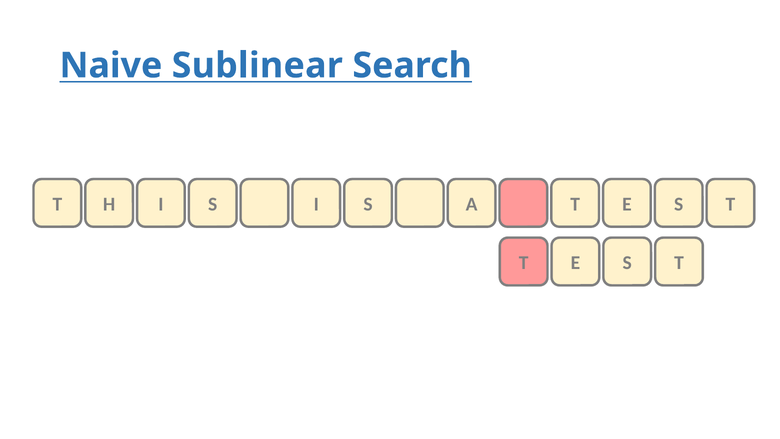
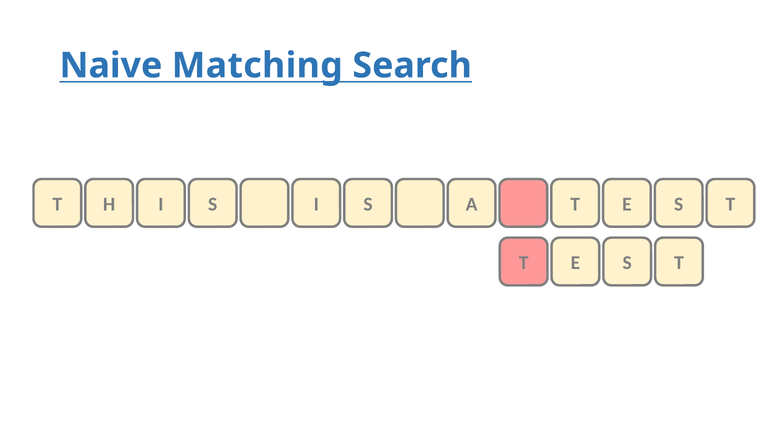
Sublinear: Sublinear -> Matching
